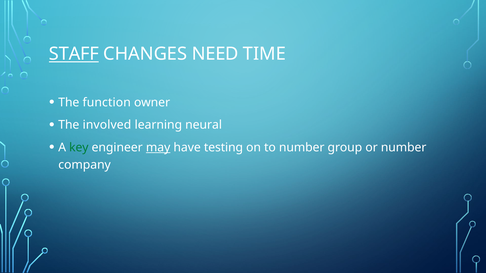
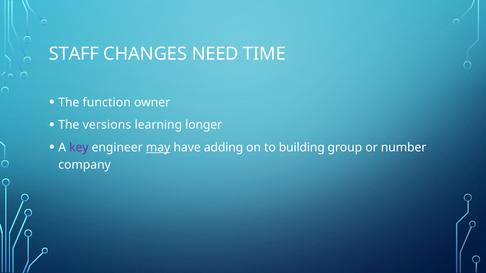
STAFF underline: present -> none
involved: involved -> versions
neural: neural -> longer
key colour: green -> purple
testing: testing -> adding
to number: number -> building
